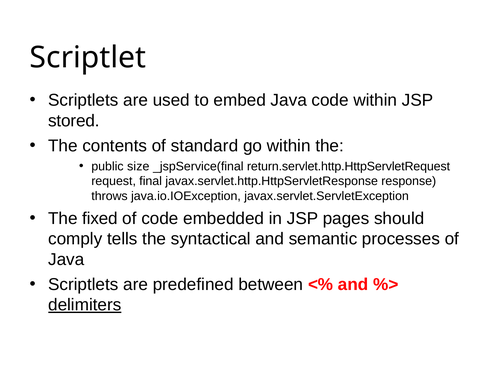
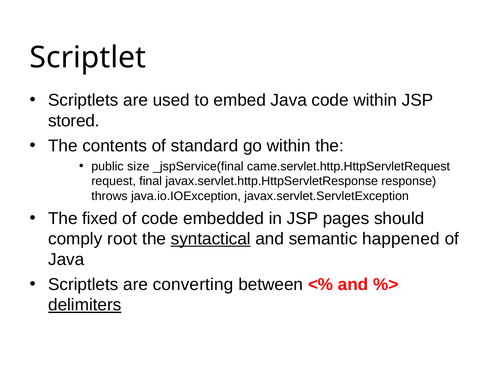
return.servlet.http.HttpServletRequest: return.servlet.http.HttpServletRequest -> came.servlet.http.HttpServletRequest
tells: tells -> root
syntactical underline: none -> present
processes: processes -> happened
predefined: predefined -> converting
